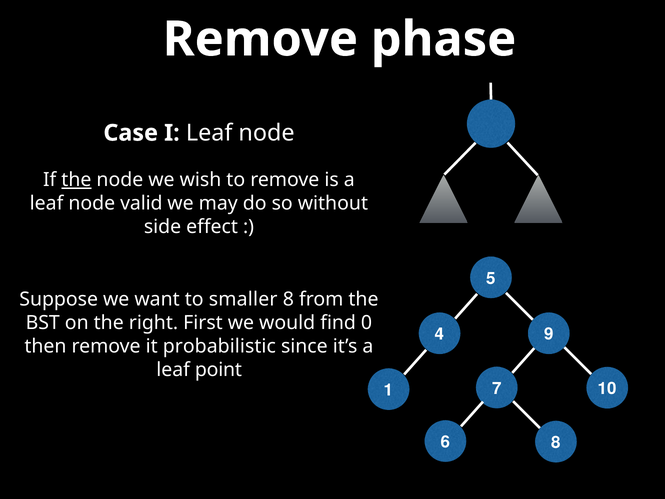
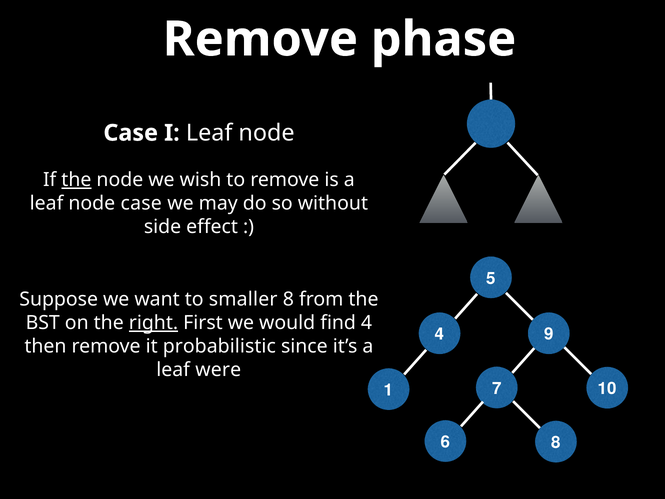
node valid: valid -> case
right underline: none -> present
find 0: 0 -> 4
point: point -> were
